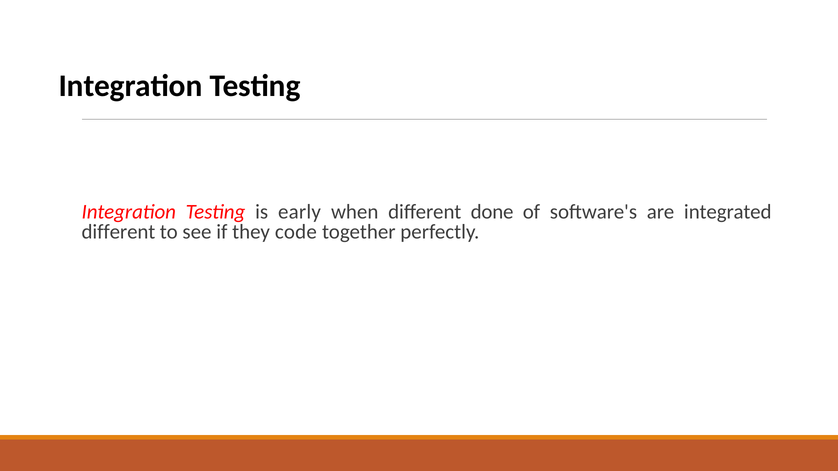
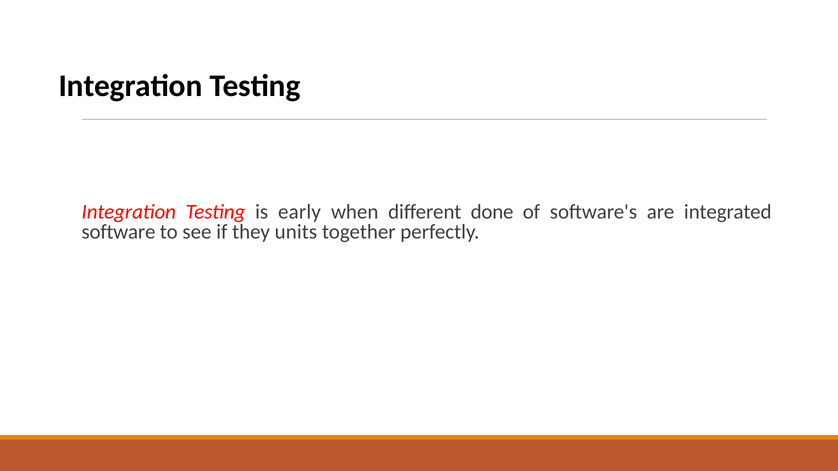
different at (118, 232): different -> software
code: code -> units
